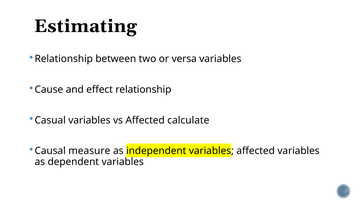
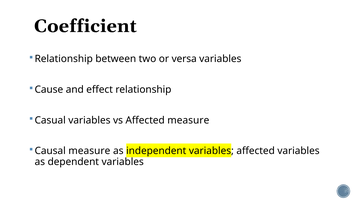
Estimating: Estimating -> Coefficient
Affected calculate: calculate -> measure
